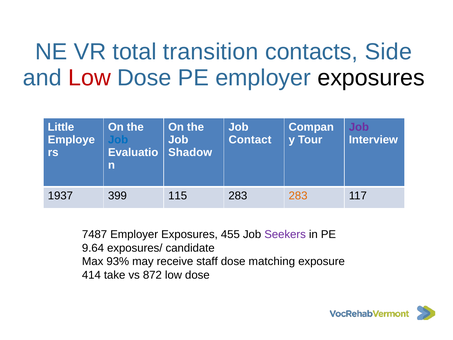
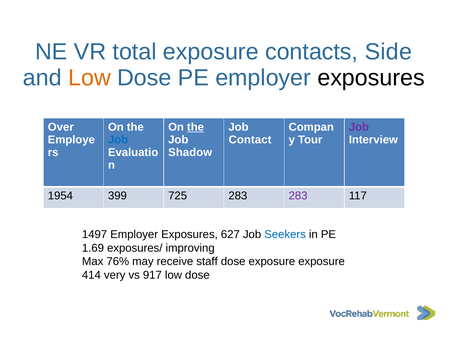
total transition: transition -> exposure
Low at (89, 78) colour: red -> orange
Little: Little -> Over
the at (195, 127) underline: none -> present
1937: 1937 -> 1954
115: 115 -> 725
283 at (298, 195) colour: orange -> purple
7487: 7487 -> 1497
455: 455 -> 627
Seekers colour: purple -> blue
9.64: 9.64 -> 1.69
candidate: candidate -> improving
93%: 93% -> 76%
dose matching: matching -> exposure
take: take -> very
872: 872 -> 917
